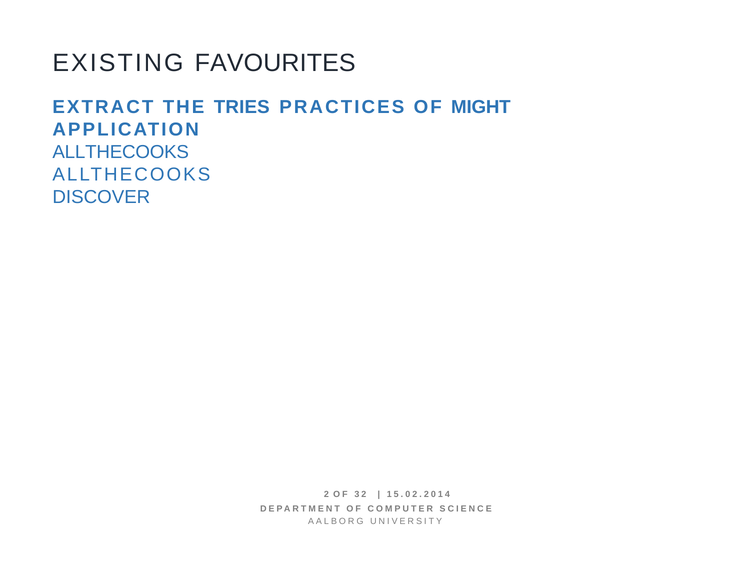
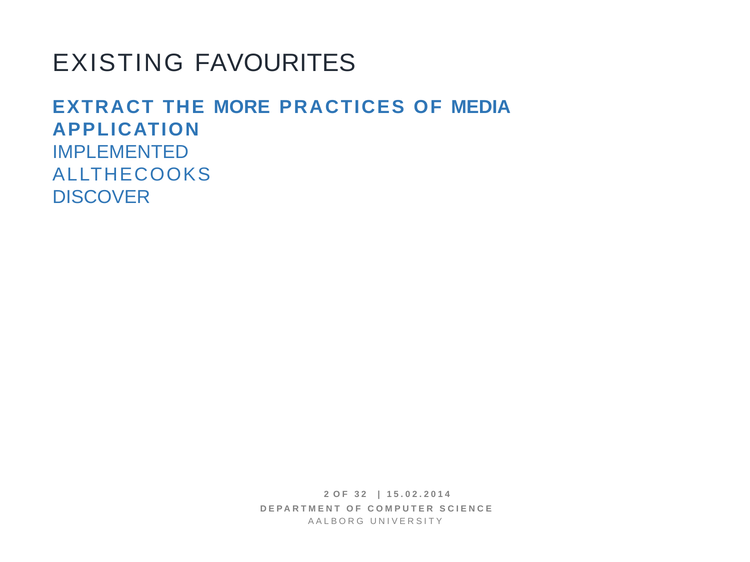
TRIES: TRIES -> MORE
MIGHT: MIGHT -> MEDIA
ALLTHECOOKS at (121, 152): ALLTHECOOKS -> IMPLEMENTED
